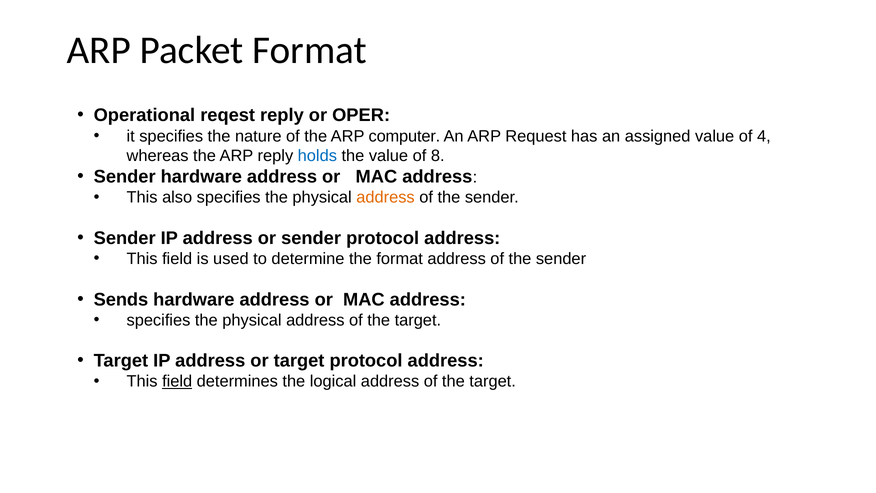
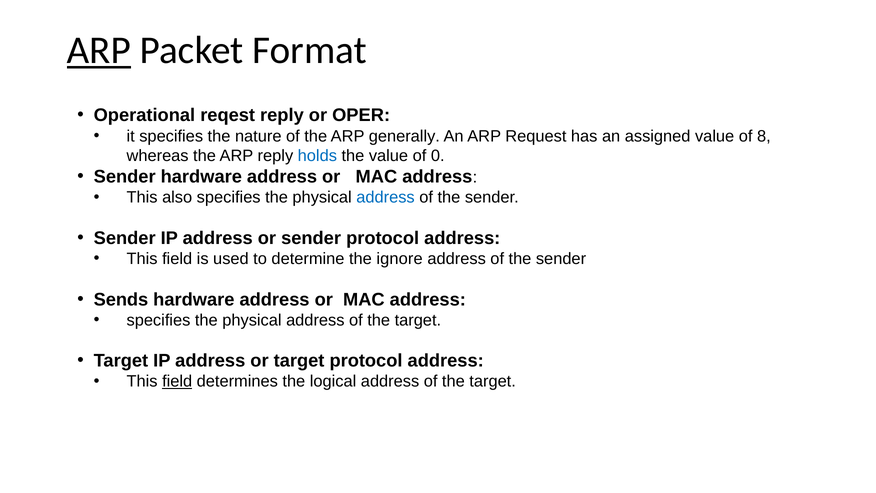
ARP at (99, 50) underline: none -> present
computer: computer -> generally
4: 4 -> 8
8: 8 -> 0
address at (385, 197) colour: orange -> blue
the format: format -> ignore
